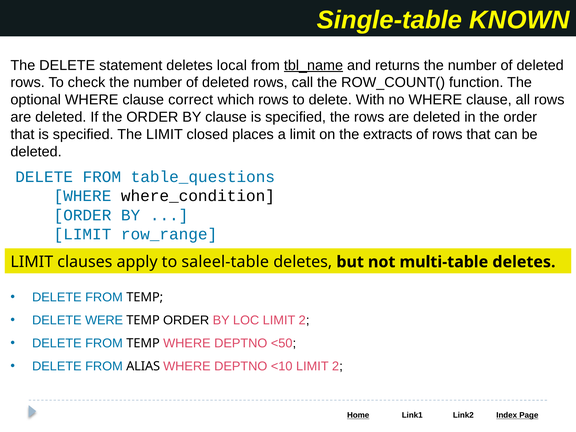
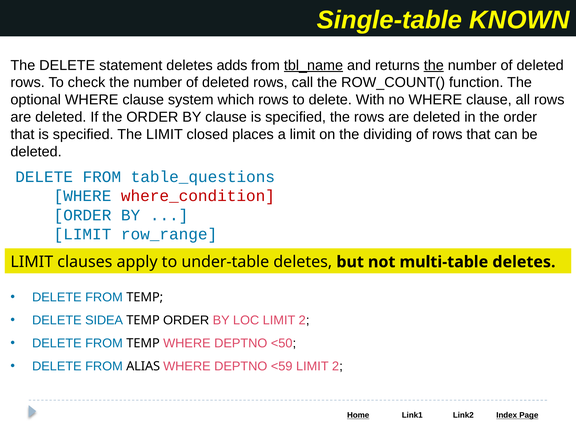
local: local -> adds
the at (434, 65) underline: none -> present
correct: correct -> system
extracts: extracts -> dividing
where_condition colour: black -> red
saleel-table: saleel-table -> under-table
WERE: WERE -> SIDEA
<10: <10 -> <59
